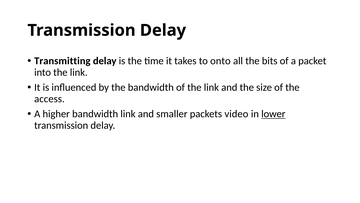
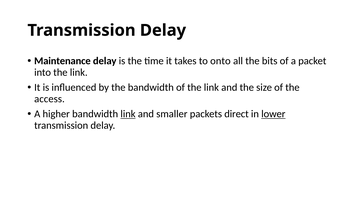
Transmitting: Transmitting -> Maintenance
link at (128, 114) underline: none -> present
video: video -> direct
